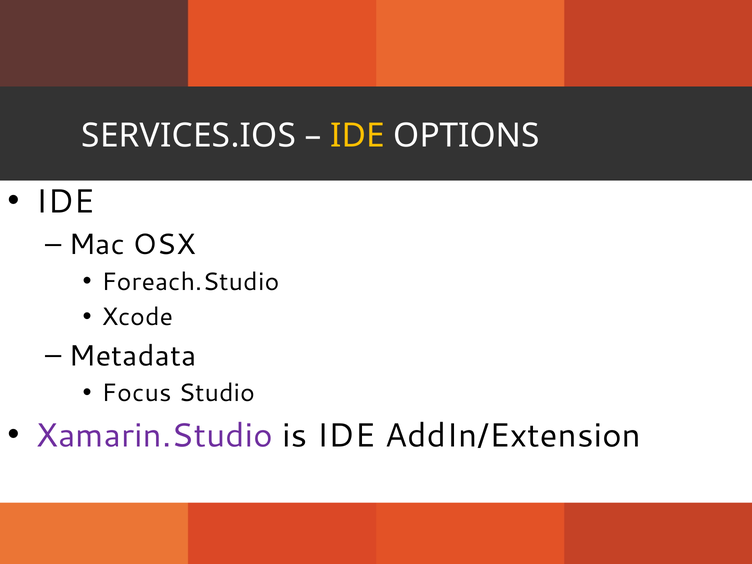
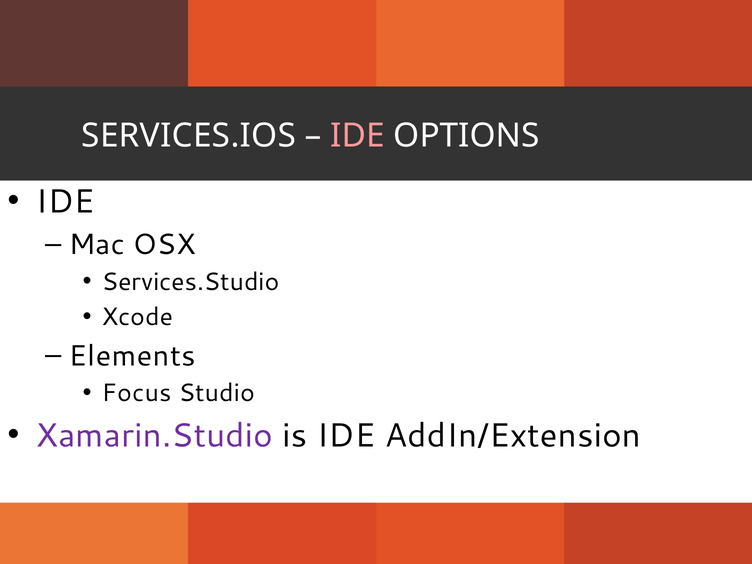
IDE at (358, 136) colour: yellow -> pink
Foreach.Studio: Foreach.Studio -> Services.Studio
Metadata: Metadata -> Elements
